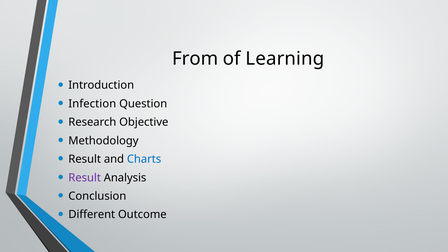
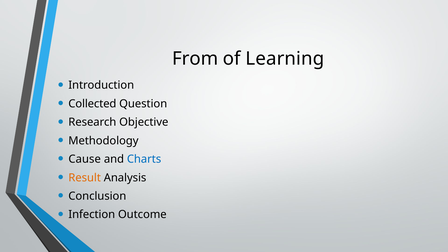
Infection: Infection -> Collected
Result at (85, 159): Result -> Cause
Result at (85, 178) colour: purple -> orange
Different: Different -> Infection
